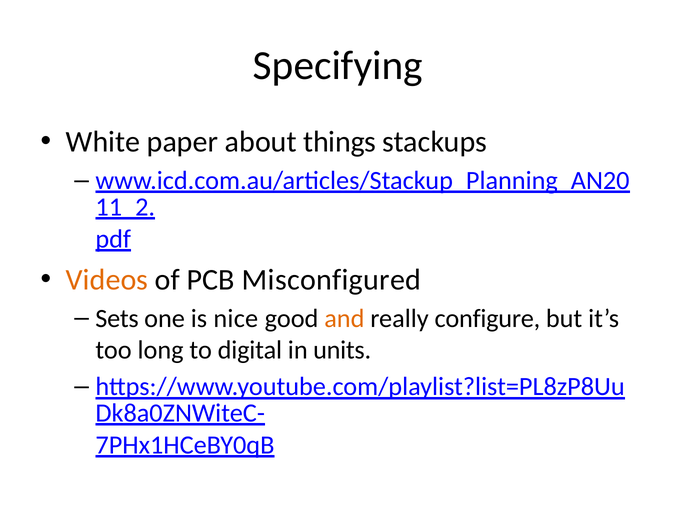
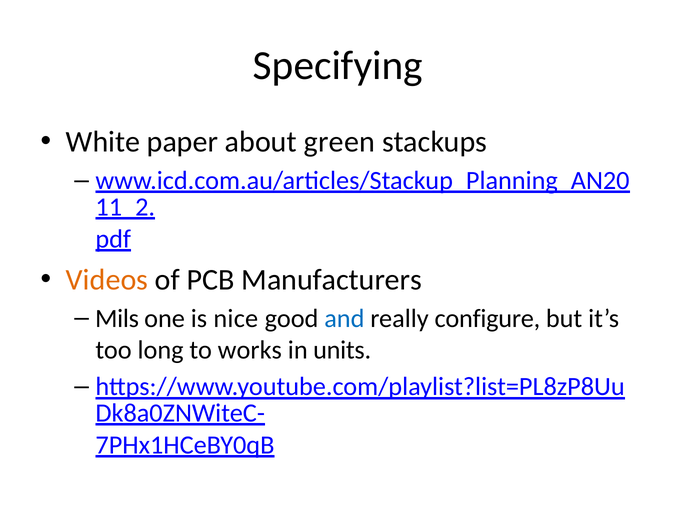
things: things -> green
Misconfigured: Misconfigured -> Manufacturers
Sets: Sets -> Mils
and colour: orange -> blue
digital: digital -> works
